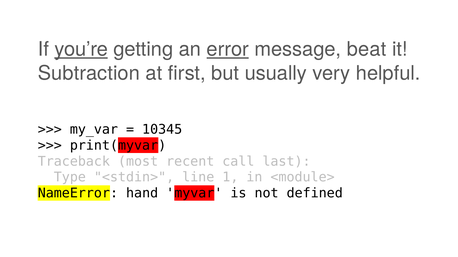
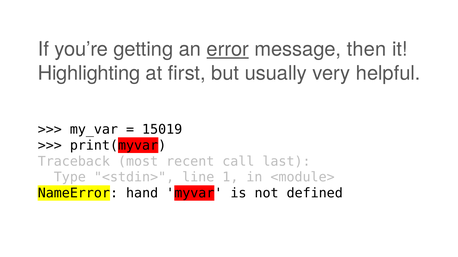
you’re underline: present -> none
beat: beat -> then
Subtraction: Subtraction -> Highlighting
10345: 10345 -> 15019
